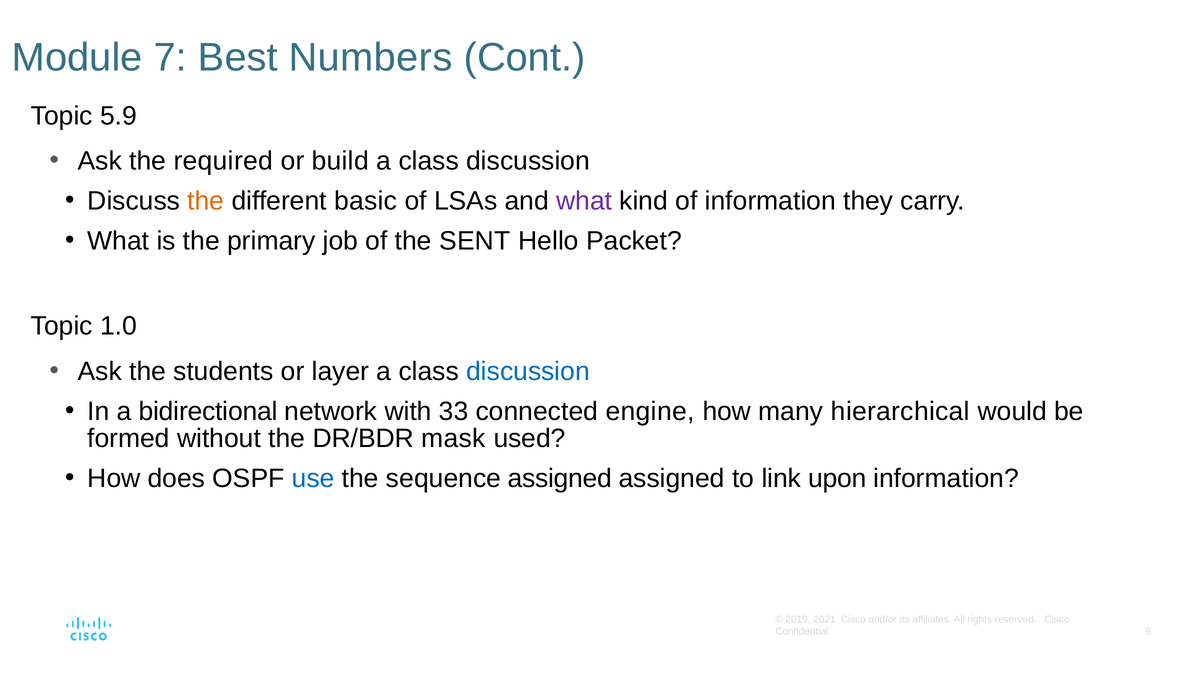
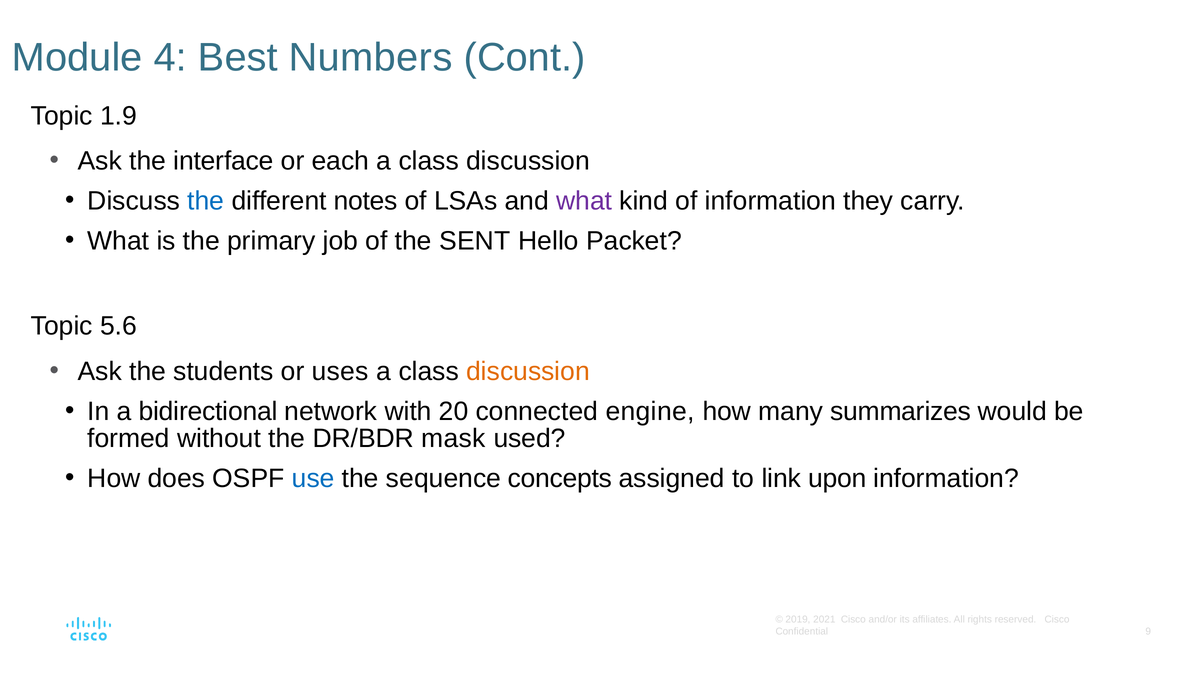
7: 7 -> 4
5.9: 5.9 -> 1.9
required: required -> interface
build: build -> each
the at (206, 201) colour: orange -> blue
basic: basic -> notes
1.0: 1.0 -> 5.6
layer: layer -> uses
discussion at (528, 371) colour: blue -> orange
33: 33 -> 20
hierarchical: hierarchical -> summarizes
sequence assigned: assigned -> concepts
